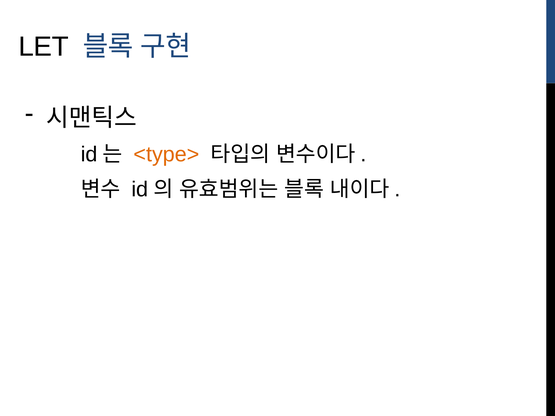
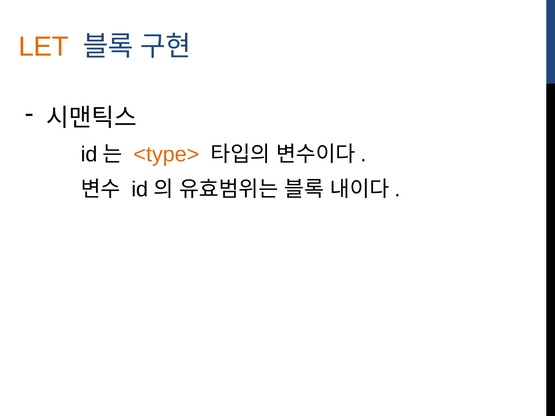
LET colour: black -> orange
